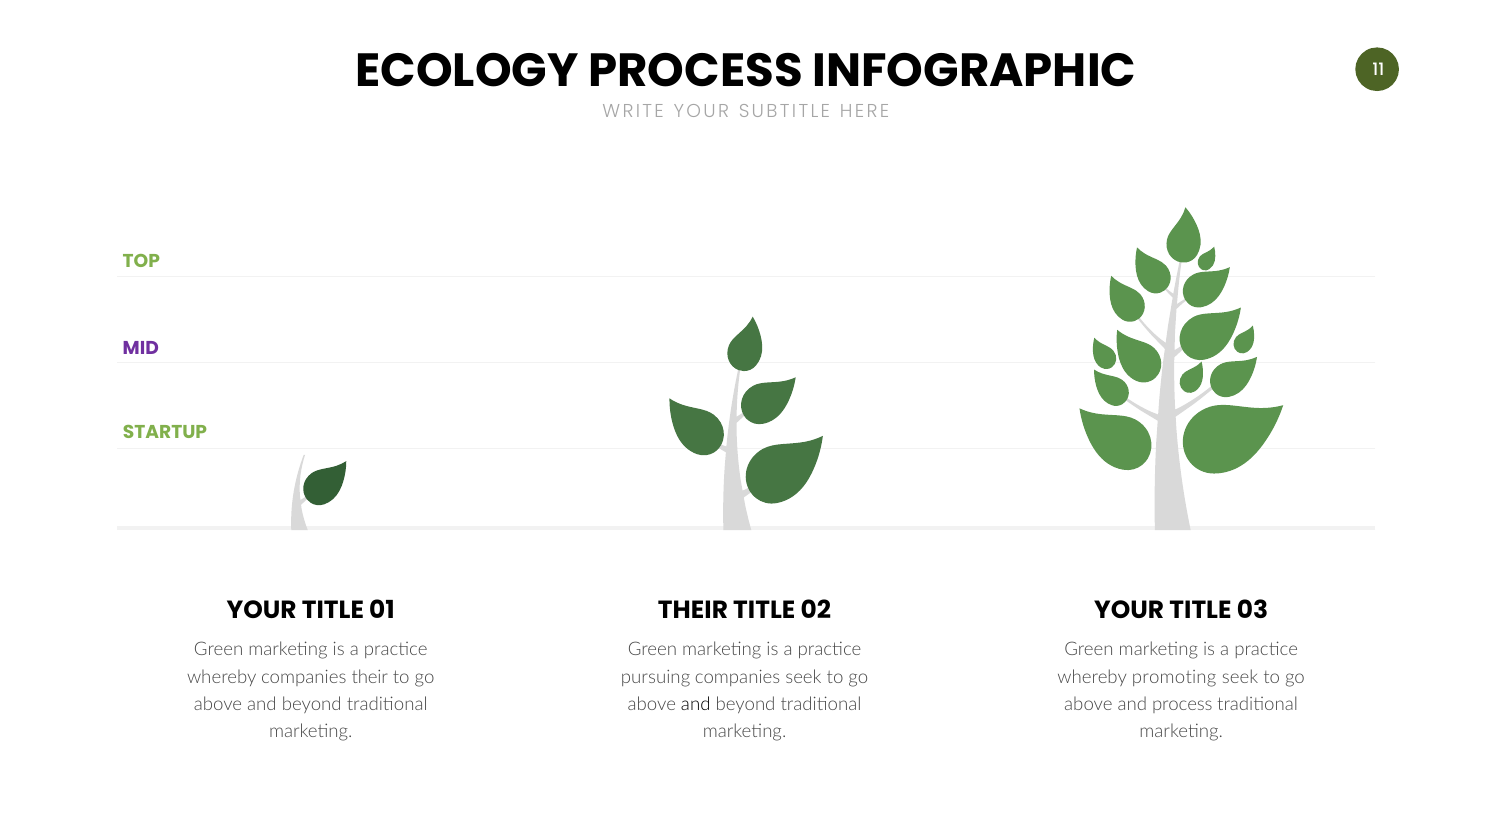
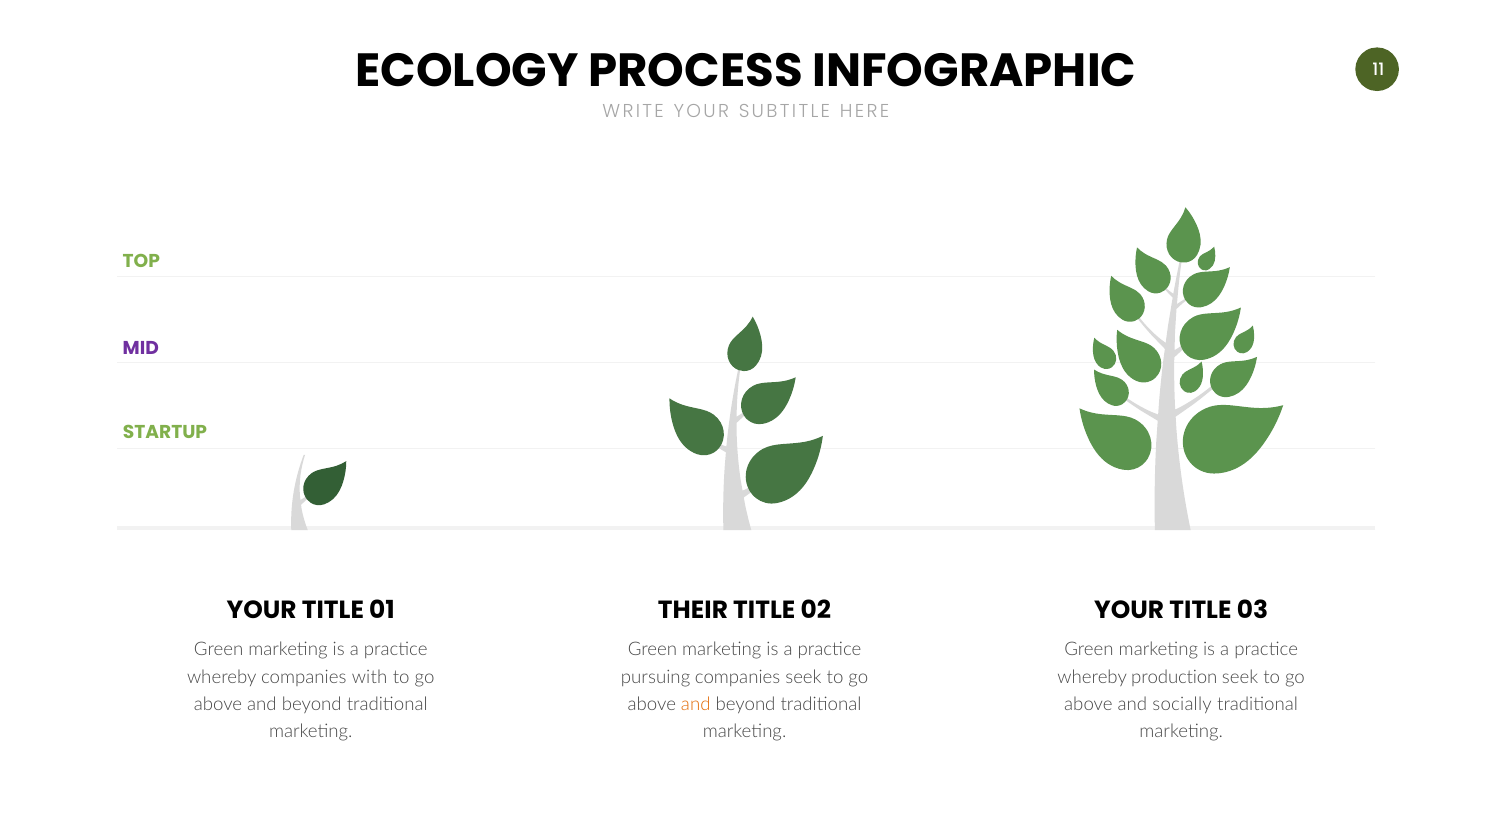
companies their: their -> with
promoting: promoting -> production
and at (696, 704) colour: black -> orange
and process: process -> socially
